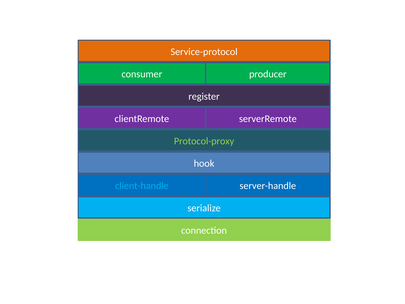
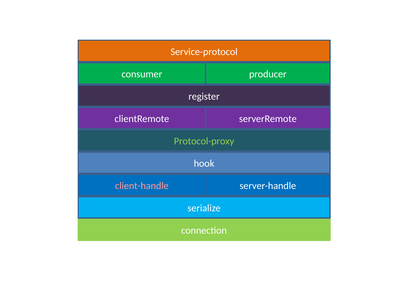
client-handle colour: light blue -> pink
